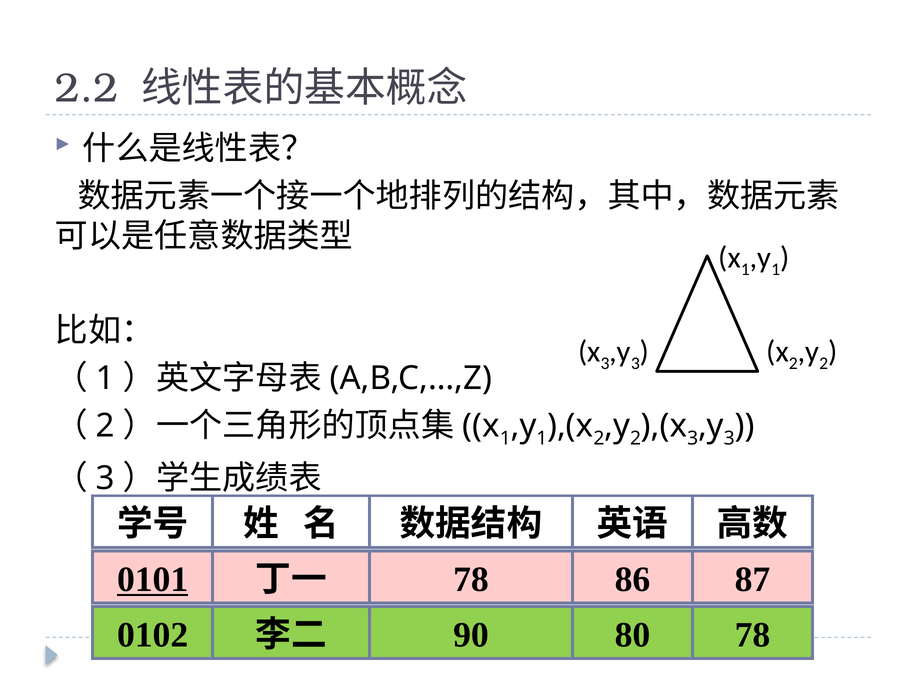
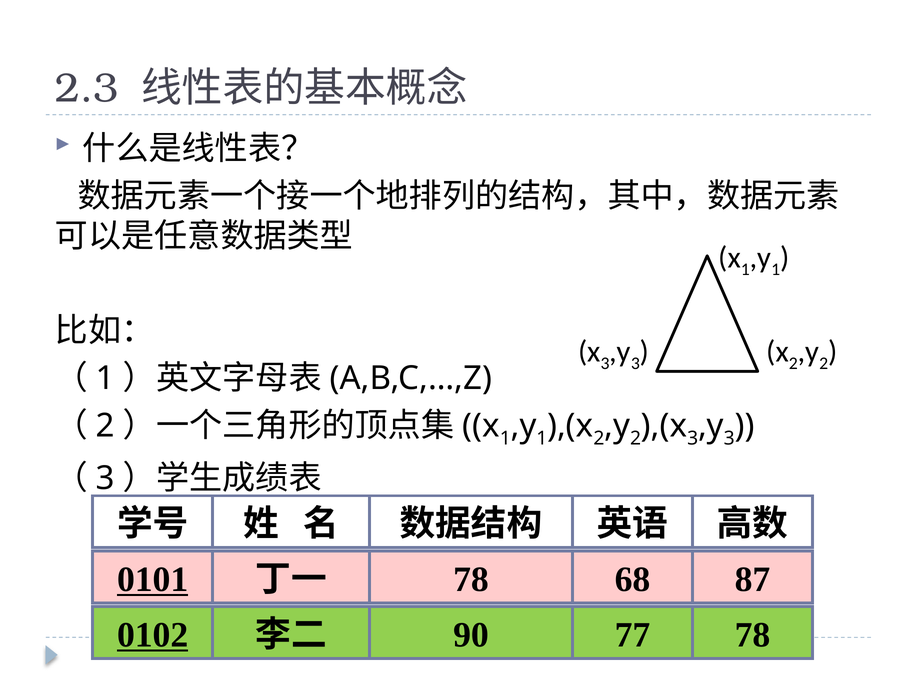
2.2: 2.2 -> 2.3
86: 86 -> 68
0102 underline: none -> present
80: 80 -> 77
